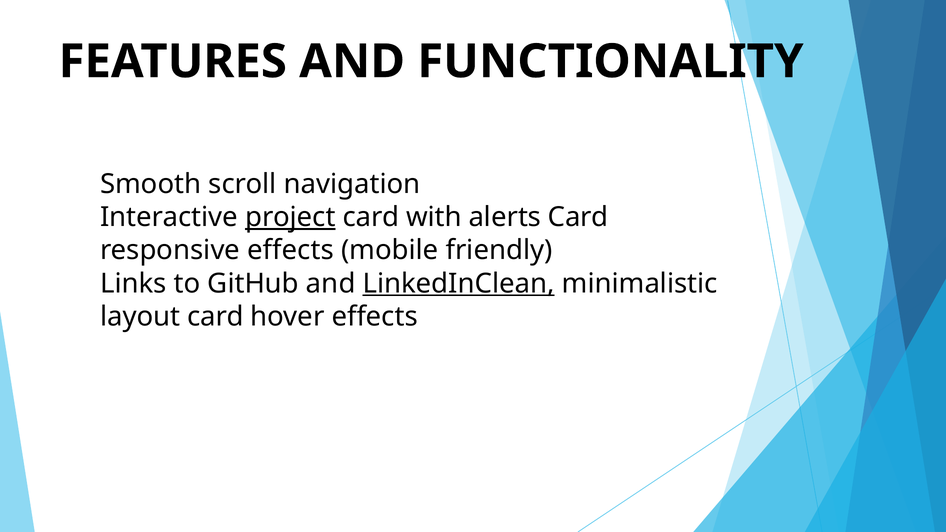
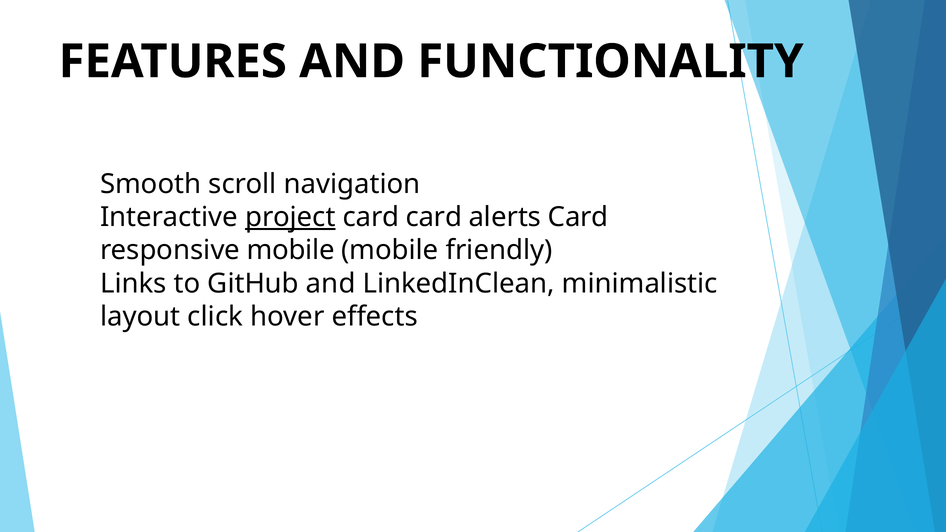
card with: with -> card
responsive effects: effects -> mobile
LinkedInClean underline: present -> none
layout card: card -> click
